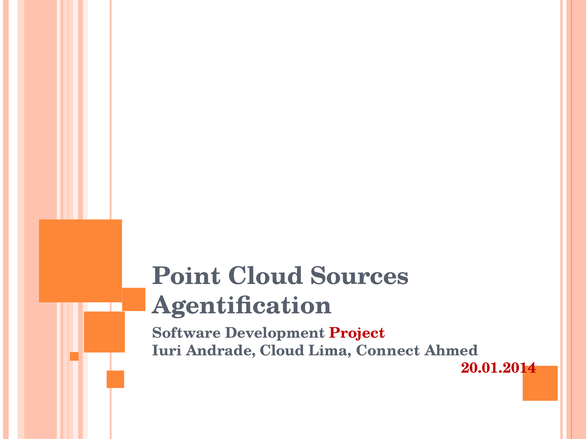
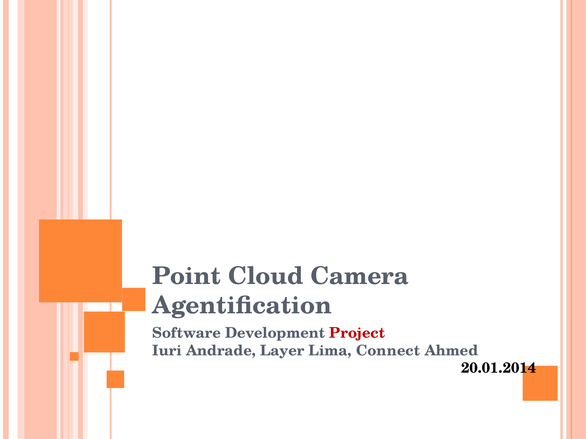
Sources: Sources -> Camera
Andrade Cloud: Cloud -> Layer
20.01.2014 colour: red -> black
